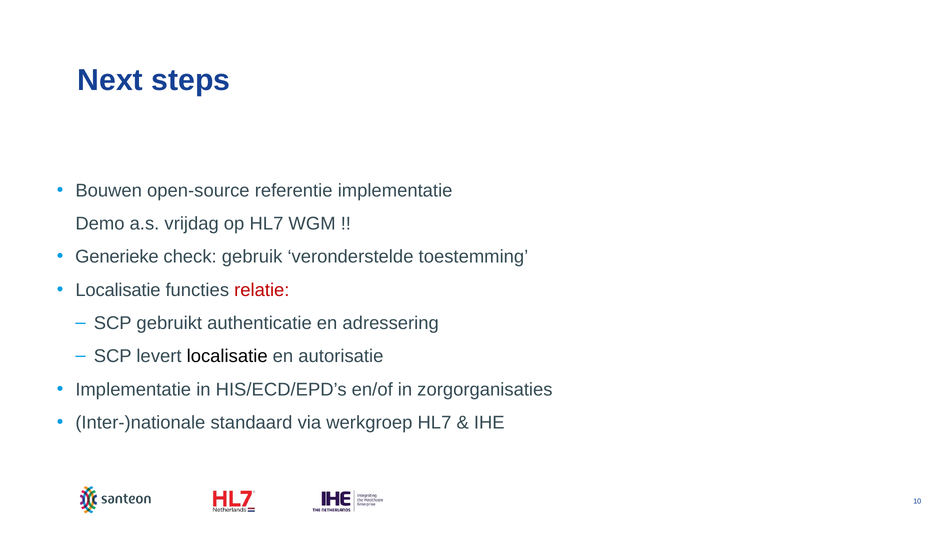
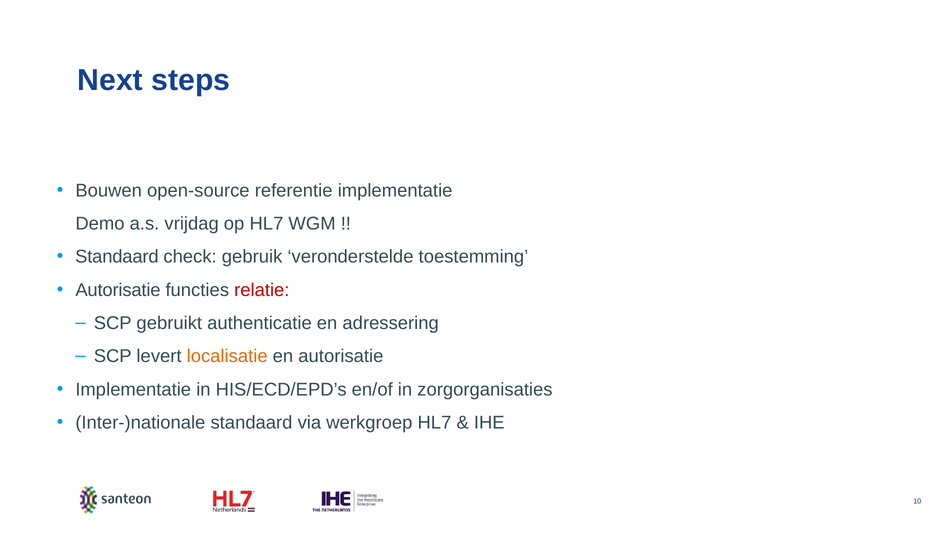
Generieke at (117, 257): Generieke -> Standaard
Localisatie at (118, 290): Localisatie -> Autorisatie
localisatie at (227, 356) colour: black -> orange
